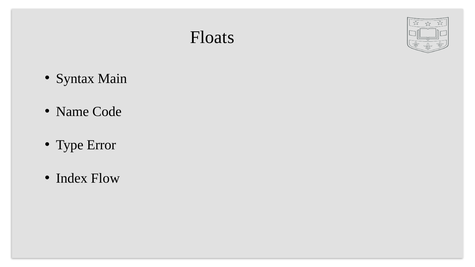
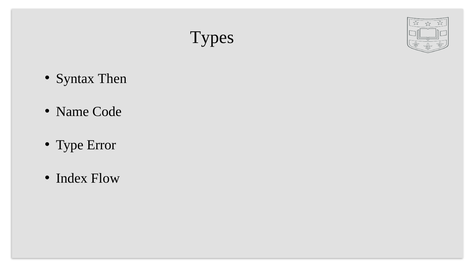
Floats: Floats -> Types
Main: Main -> Then
